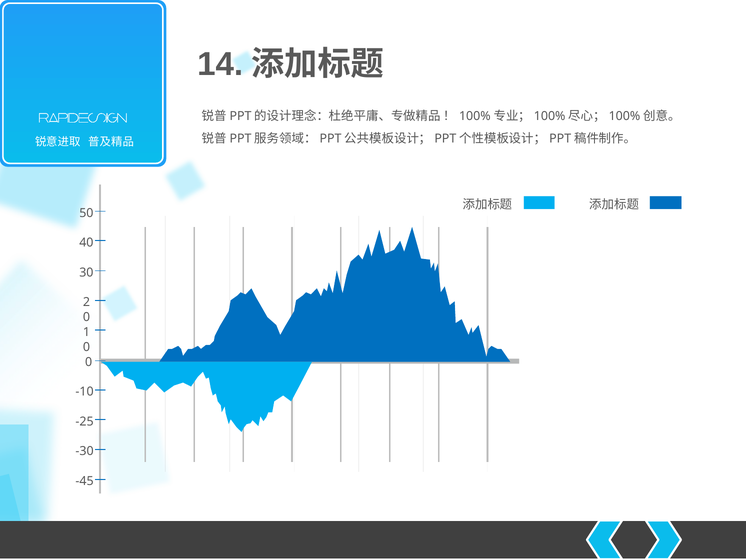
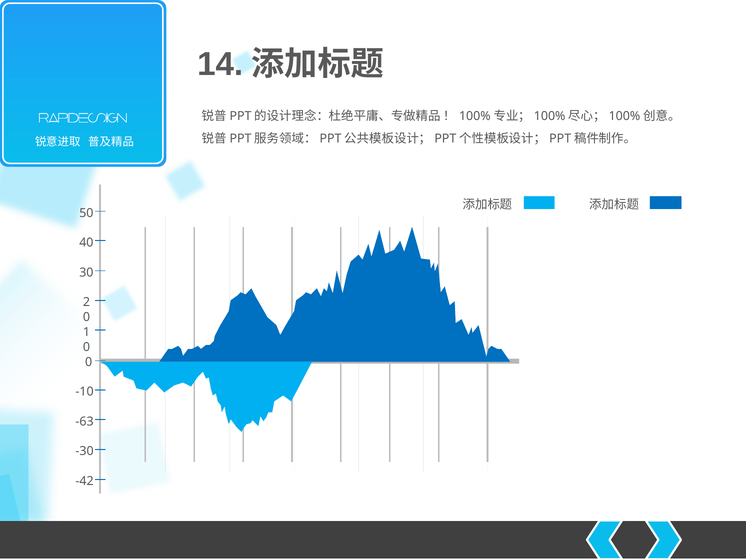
-25: -25 -> -63
-45: -45 -> -42
